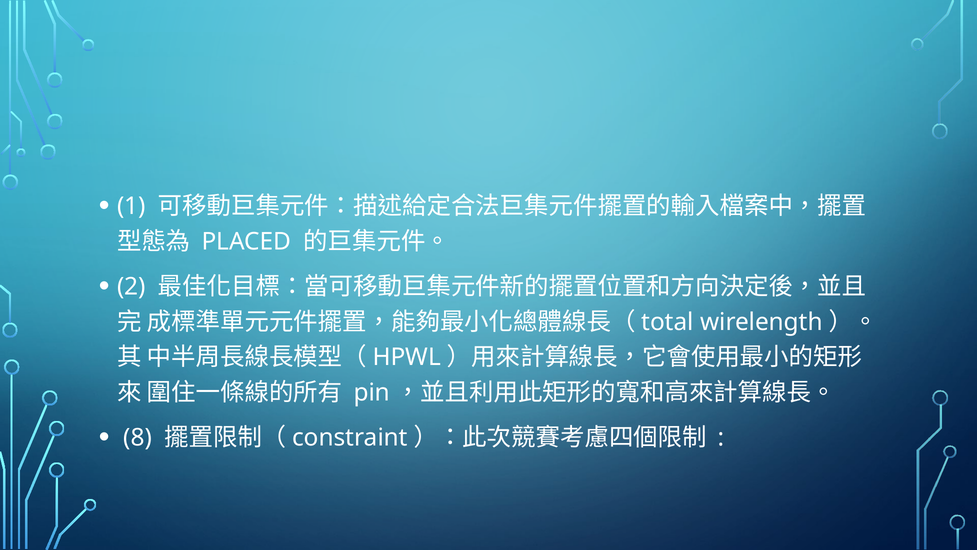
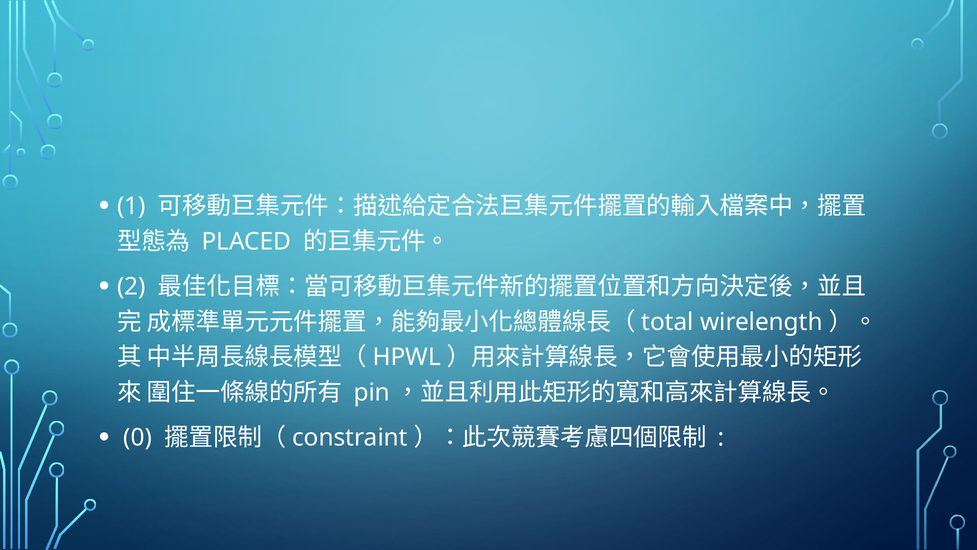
8: 8 -> 0
